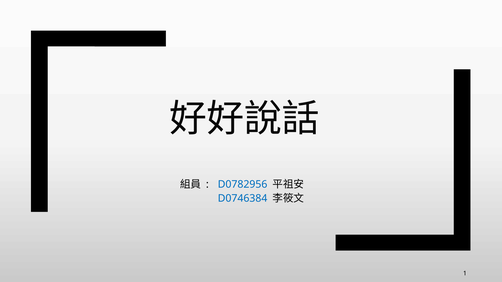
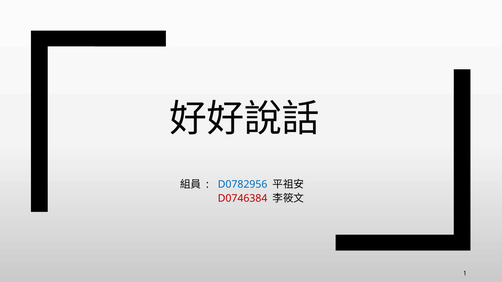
D0746384 colour: blue -> red
